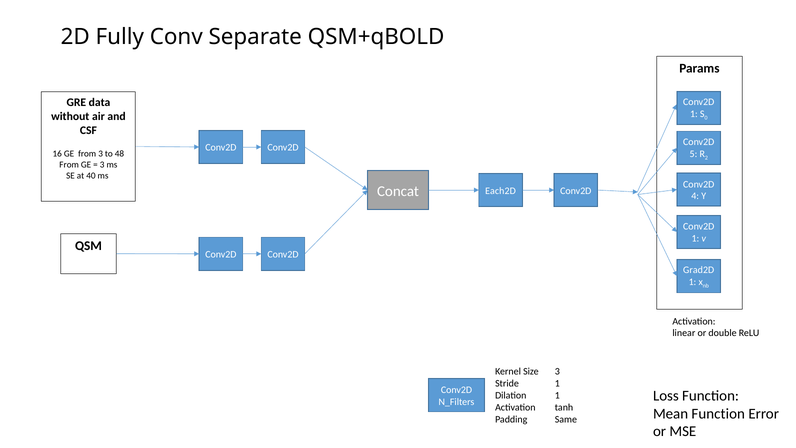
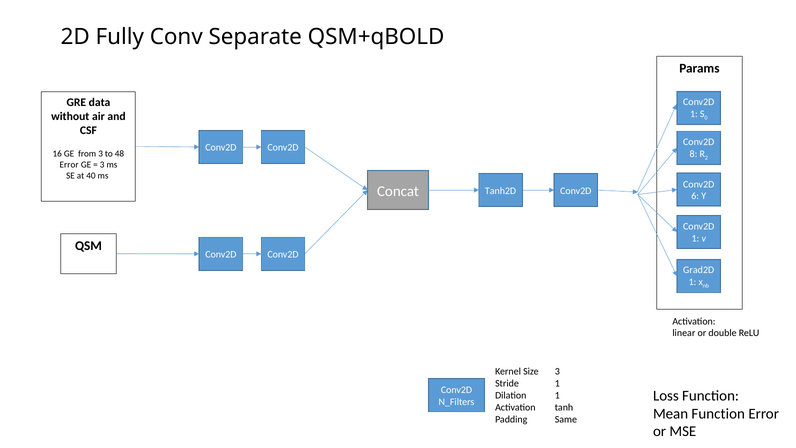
5: 5 -> 8
From at (69, 164): From -> Error
Each2D: Each2D -> Tanh2D
4: 4 -> 6
